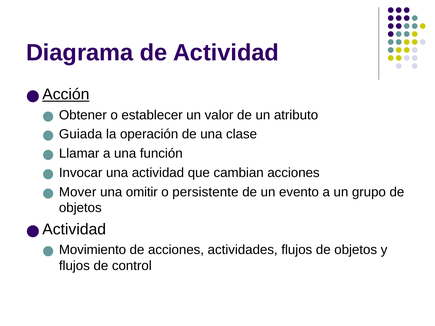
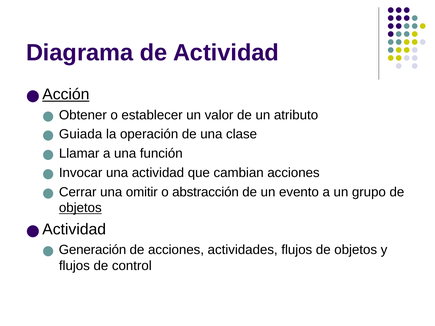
Mover: Mover -> Cerrar
persistente: persistente -> abstracción
objetos at (80, 208) underline: none -> present
Movimiento: Movimiento -> Generación
